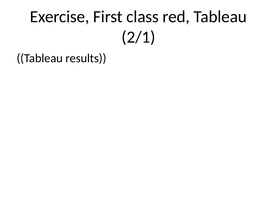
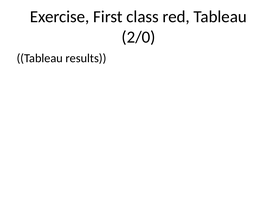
2/1: 2/1 -> 2/0
